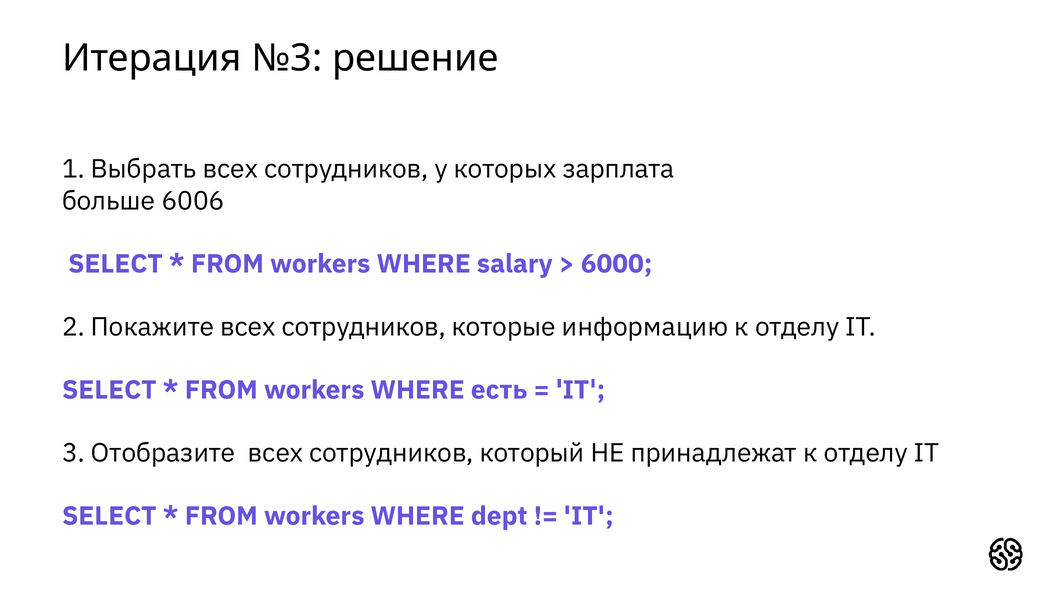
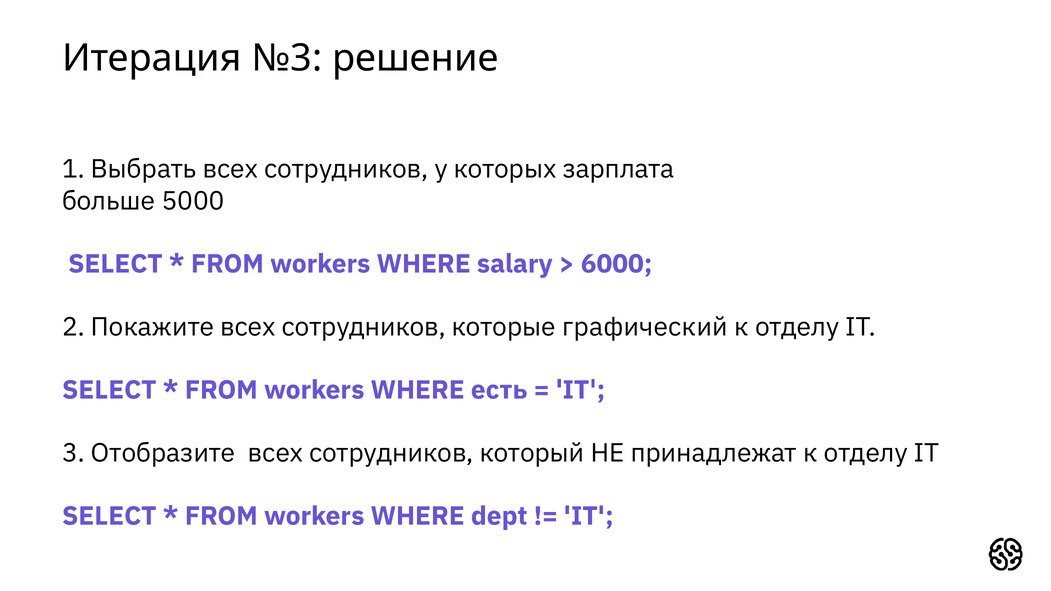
6006: 6006 -> 5000
информацию: информацию -> графический
